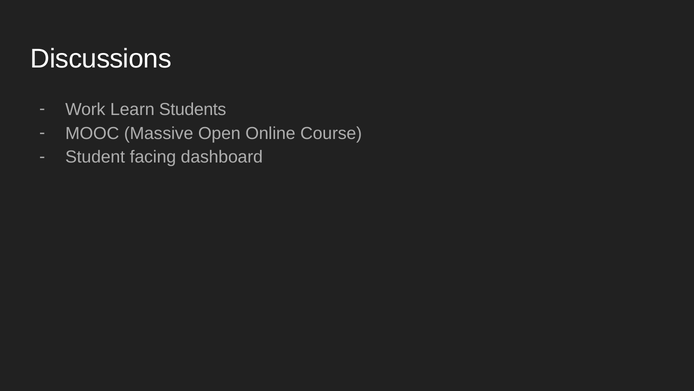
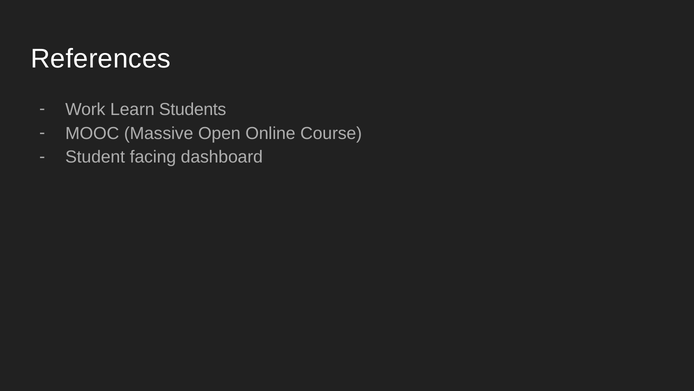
Discussions: Discussions -> References
